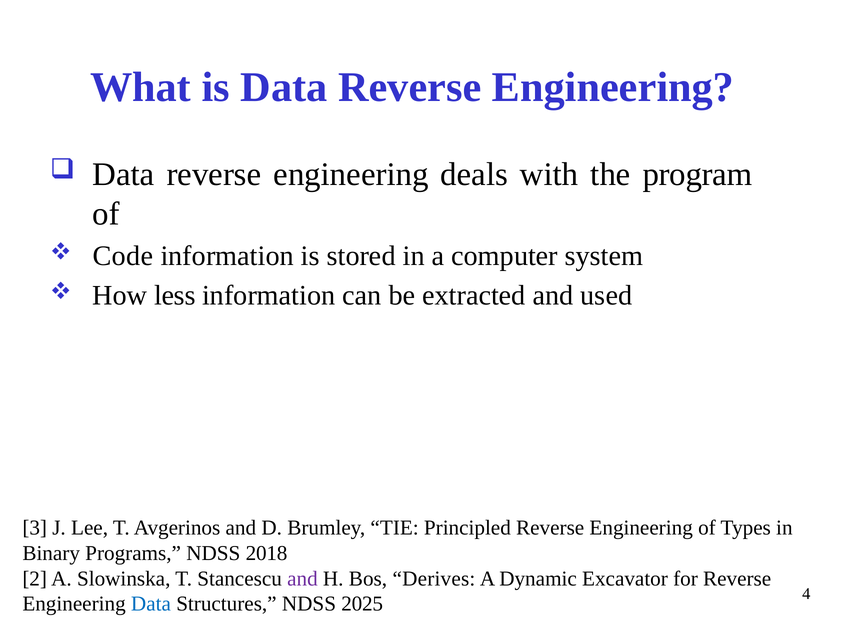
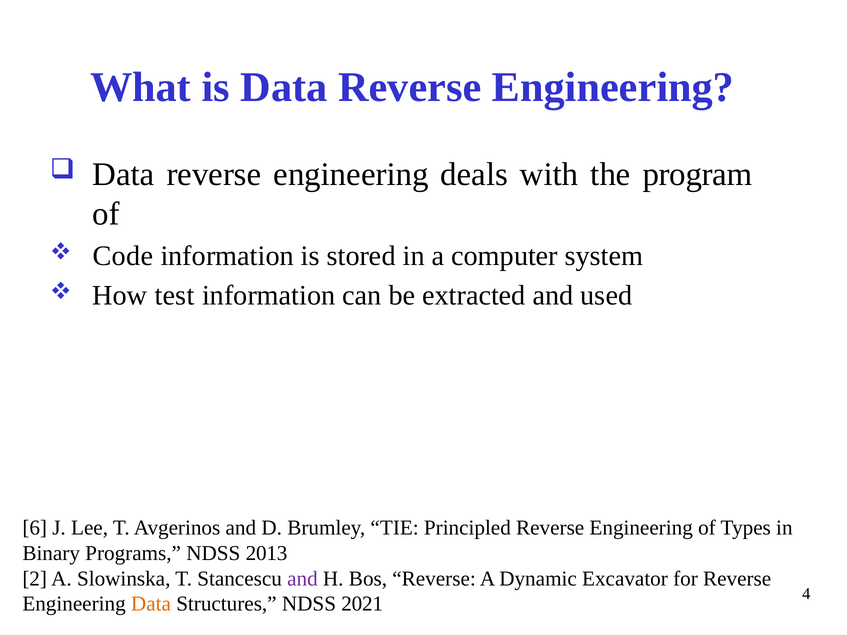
less: less -> test
3: 3 -> 6
2018: 2018 -> 2013
Bos Derives: Derives -> Reverse
Data at (151, 604) colour: blue -> orange
2025: 2025 -> 2021
